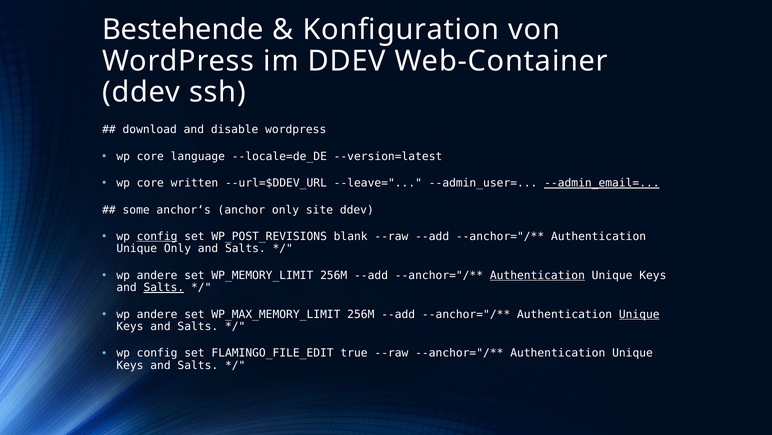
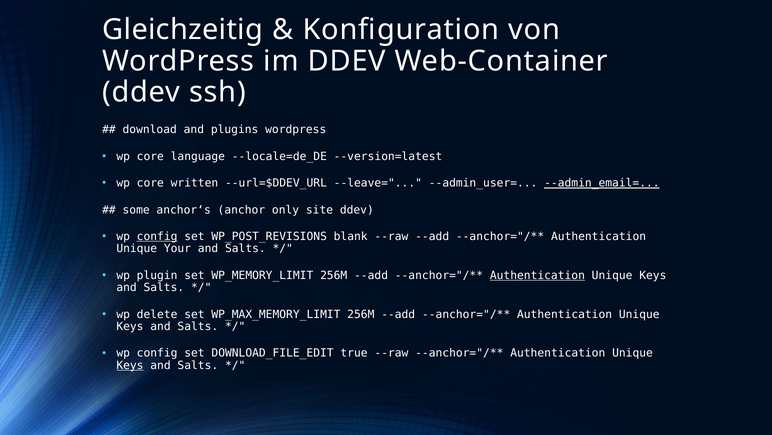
Bestehende: Bestehende -> Gleichzeitig
disable: disable -> plugins
Unique Only: Only -> Your
andere at (157, 275): andere -> plugin
Salts at (164, 287) underline: present -> none
andere at (157, 314): andere -> delete
Unique at (639, 314) underline: present -> none
FLAMINGO_FILE_EDIT: FLAMINGO_FILE_EDIT -> DOWNLOAD_FILE_EDIT
Keys at (130, 365) underline: none -> present
